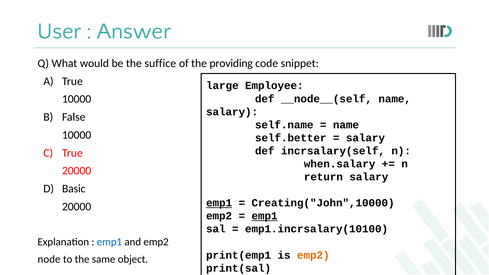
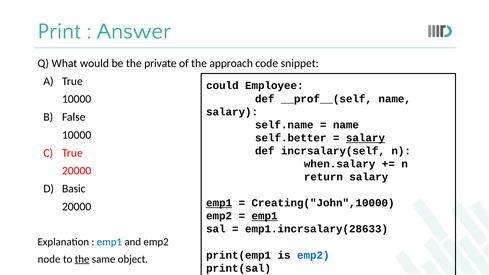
User: User -> Print
suffice: suffice -> private
providing: providing -> approach
large: large -> could
__node__(self: __node__(self -> __prof__(self
salary at (365, 138) underline: none -> present
emp1.incrsalary(10100: emp1.incrsalary(10100 -> emp1.incrsalary(28633
emp2 at (313, 255) colour: orange -> blue
the at (82, 259) underline: none -> present
